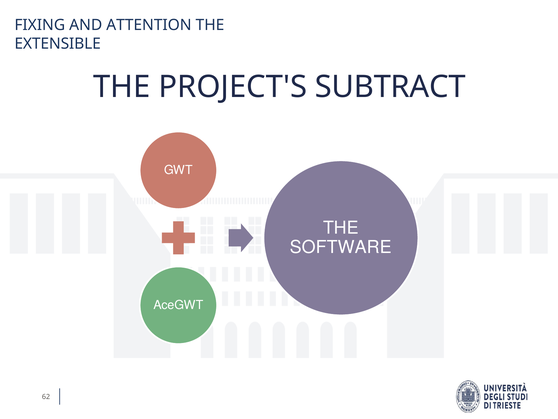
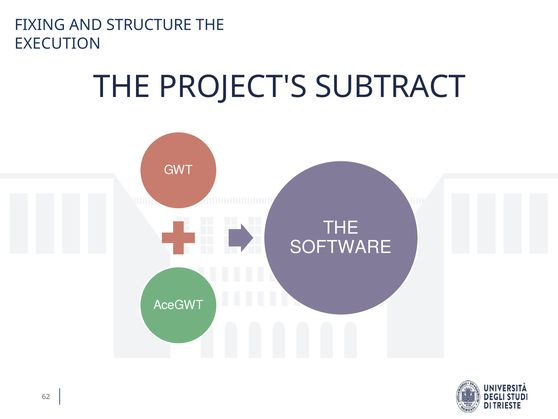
ATTENTION: ATTENTION -> STRUCTURE
EXTENSIBLE: EXTENSIBLE -> EXECUTION
